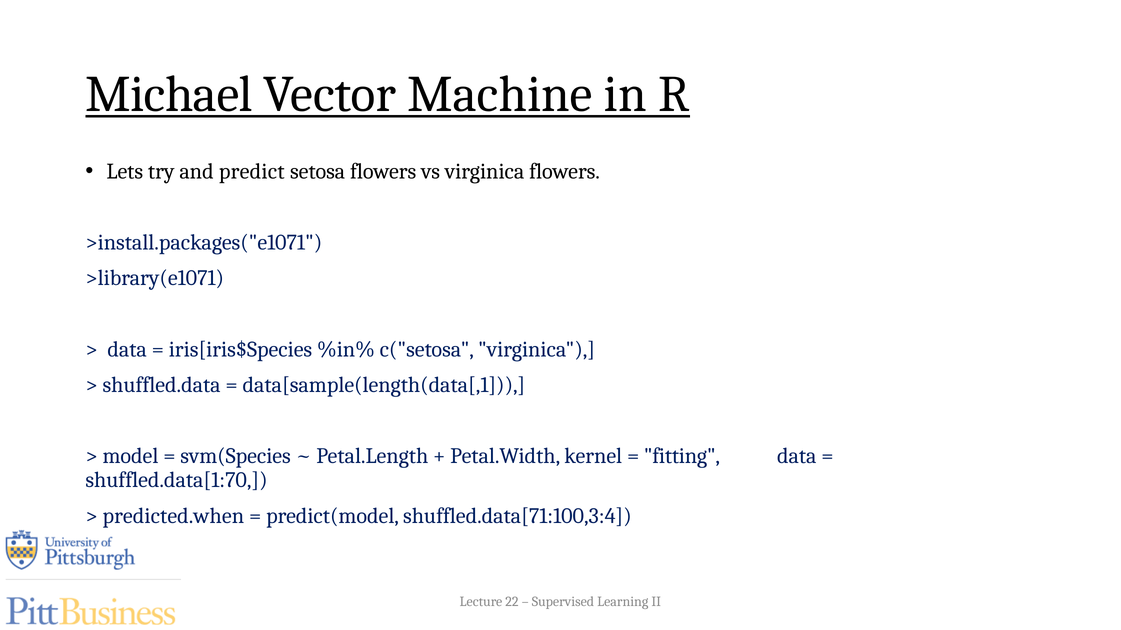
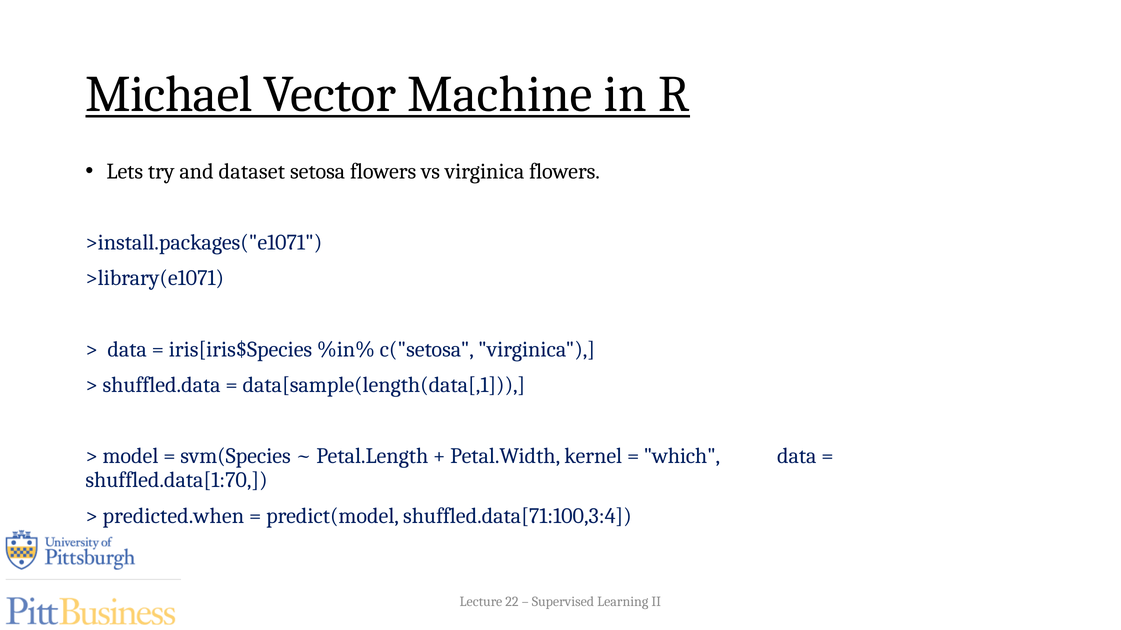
predict: predict -> dataset
fitting: fitting -> which
